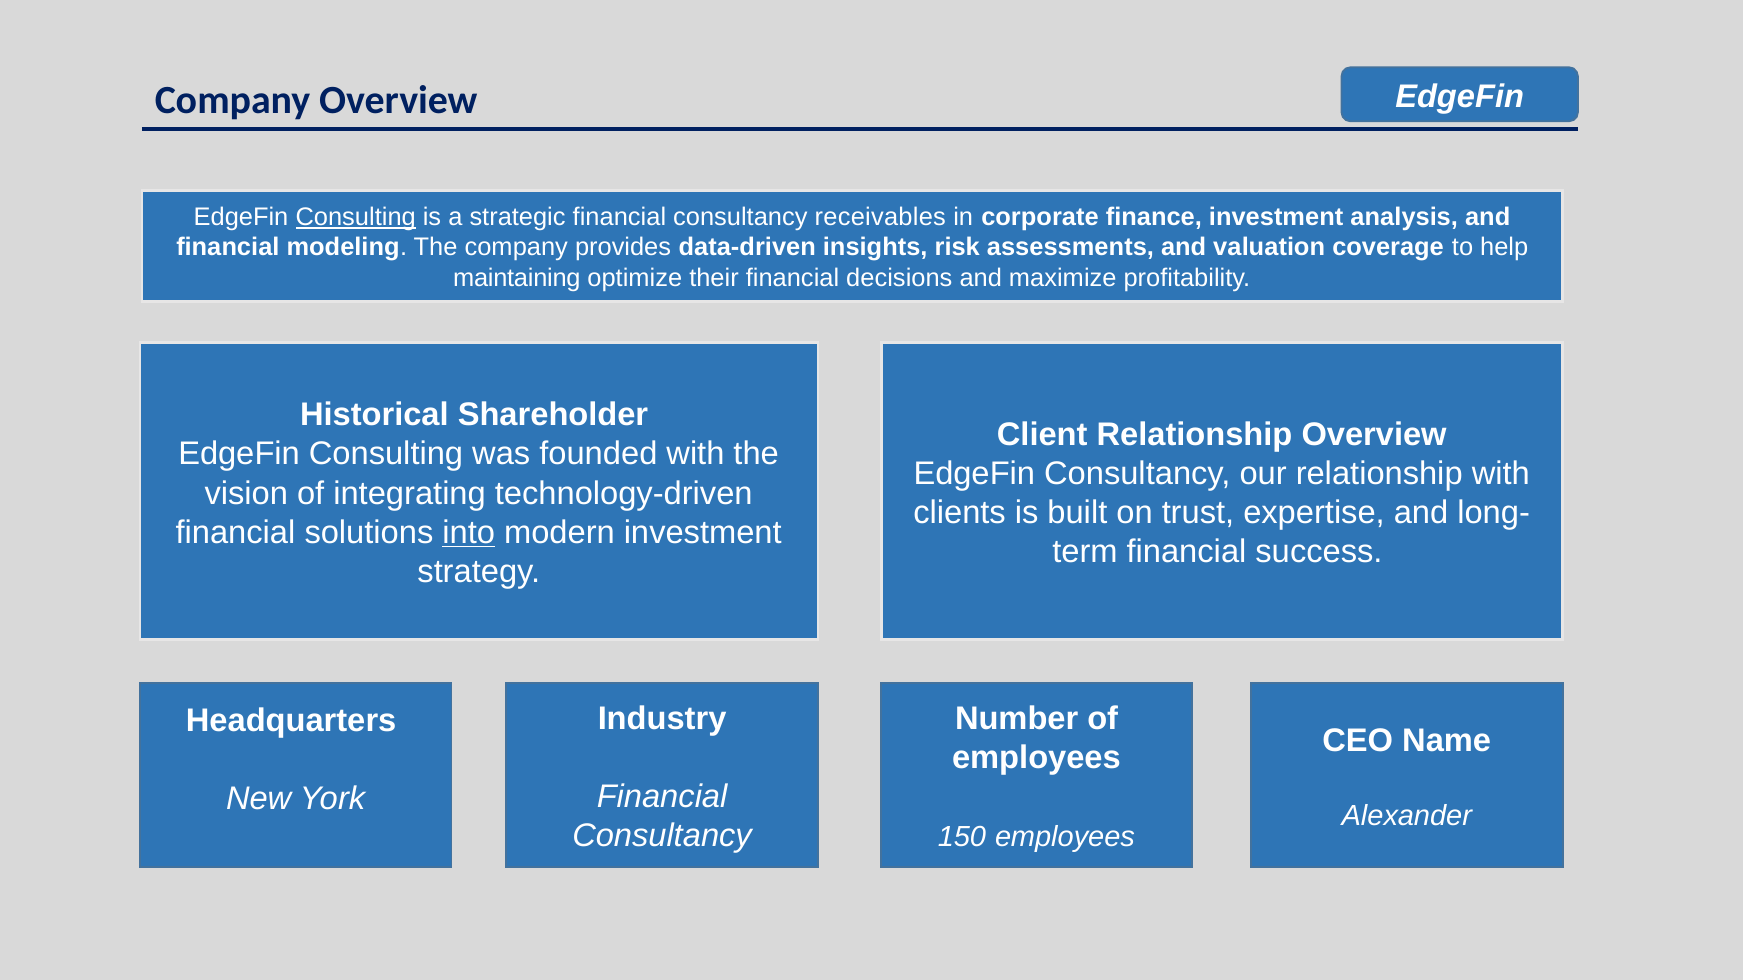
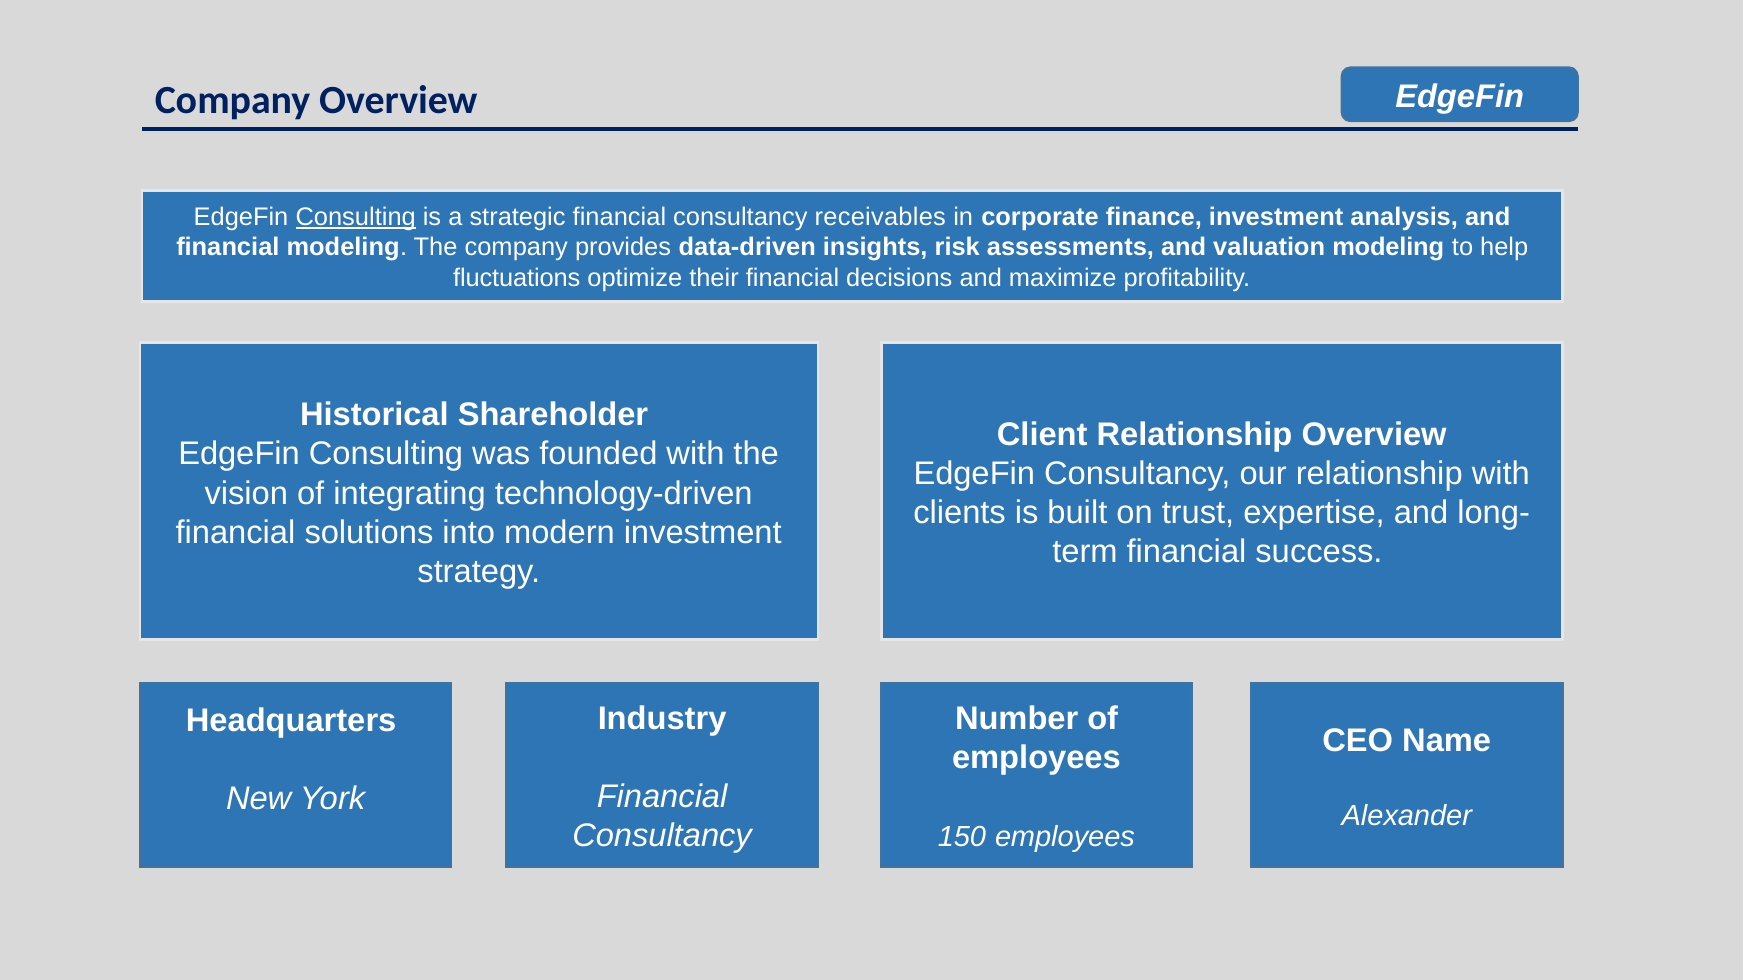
valuation coverage: coverage -> modeling
maintaining: maintaining -> fluctuations
into underline: present -> none
